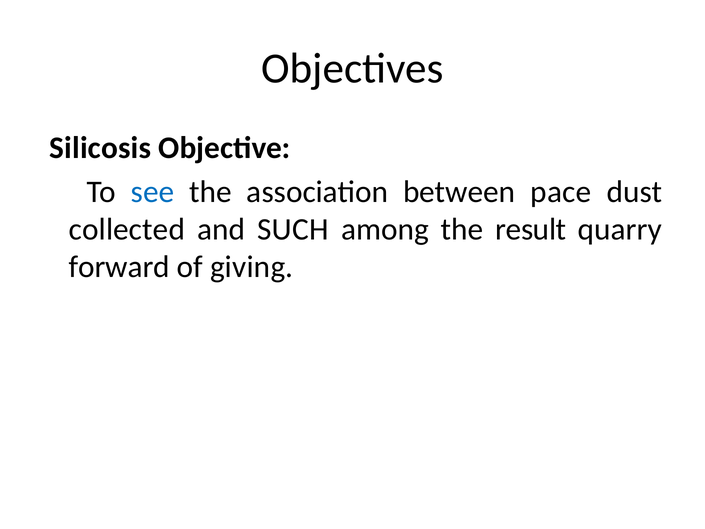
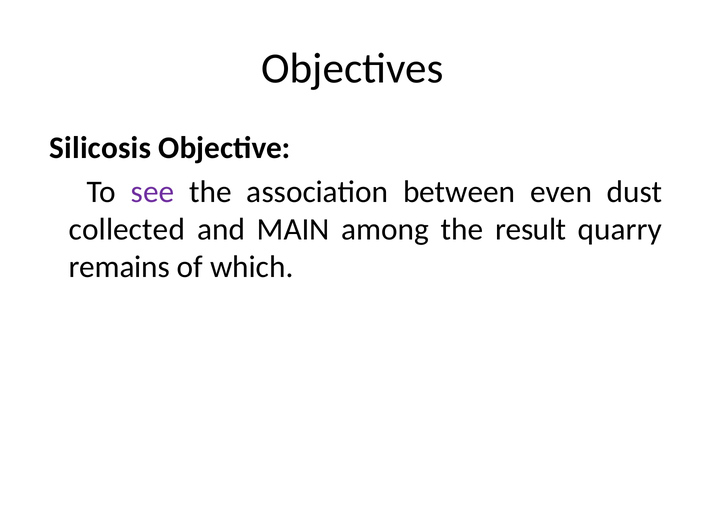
see colour: blue -> purple
pace: pace -> even
SUCH: SUCH -> MAIN
forward: forward -> remains
giving: giving -> which
